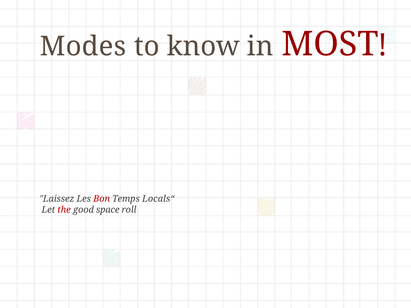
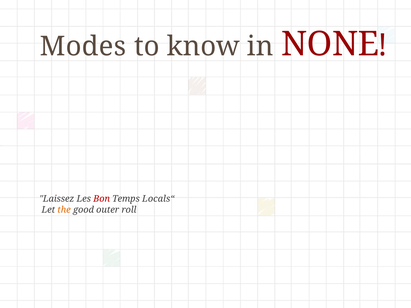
MOST: MOST -> NONE
the colour: red -> orange
space: space -> outer
